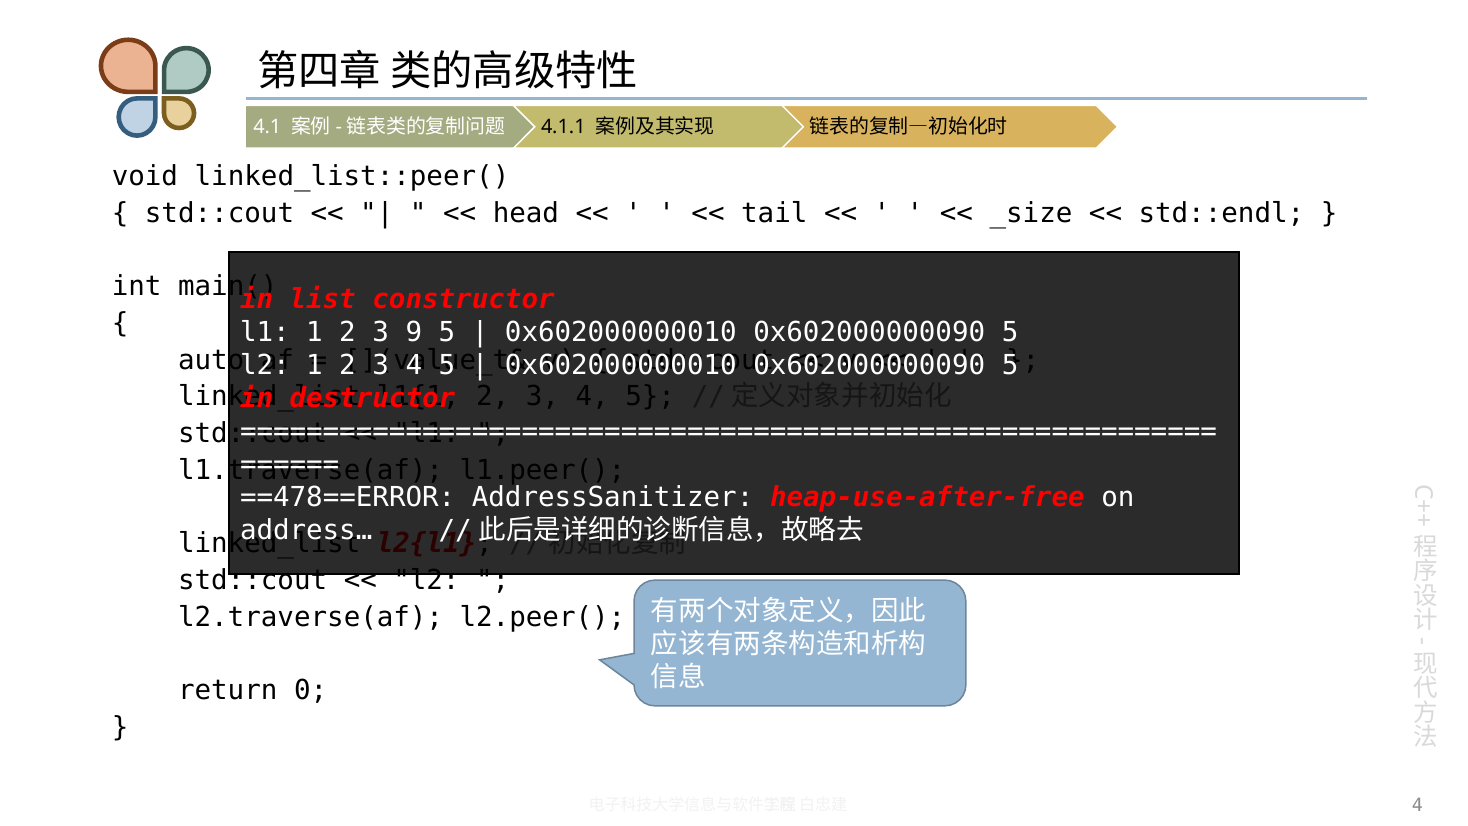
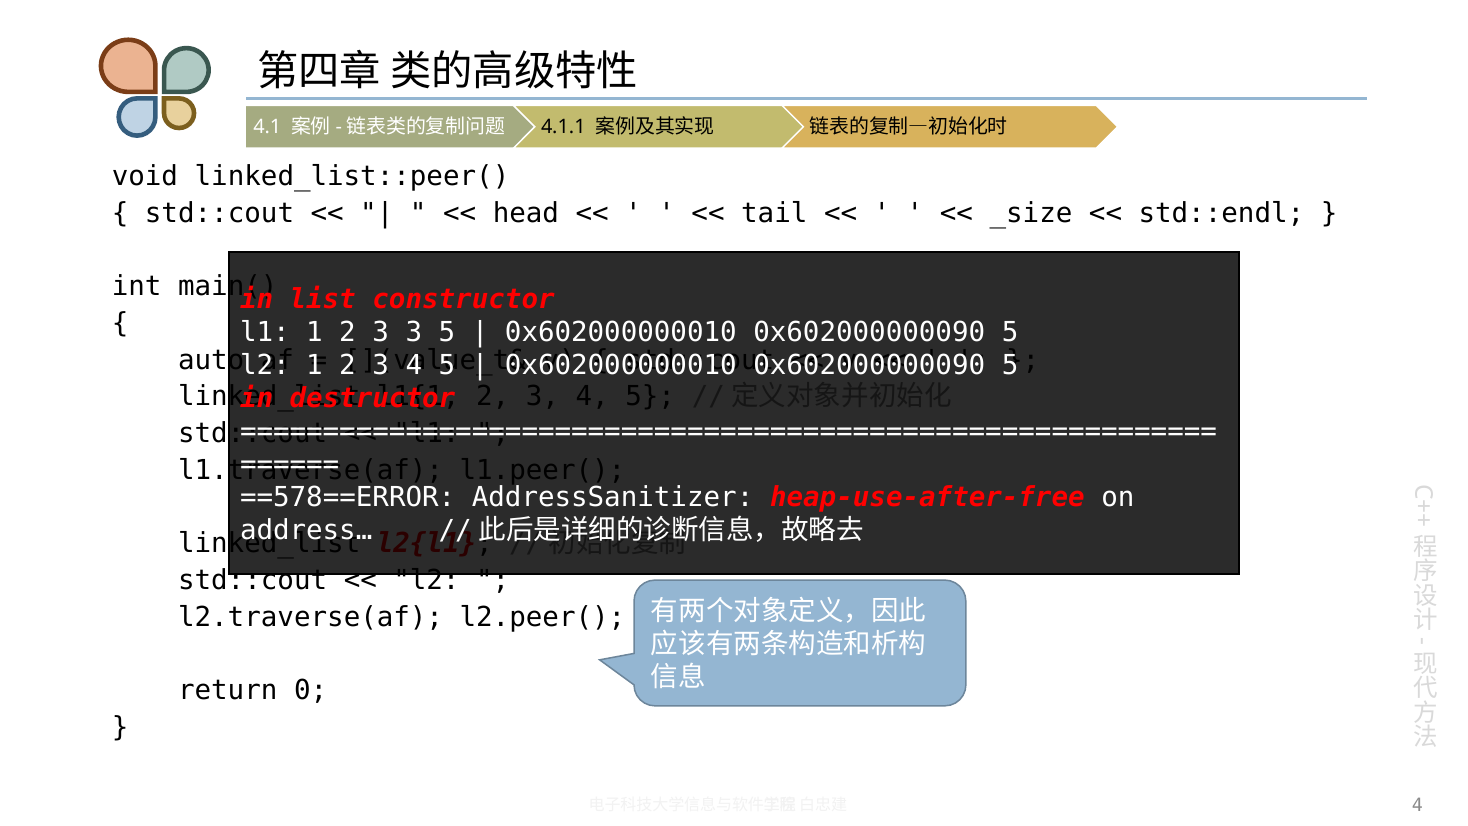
3 9: 9 -> 3
==478==ERROR: ==478==ERROR -> ==578==ERROR
